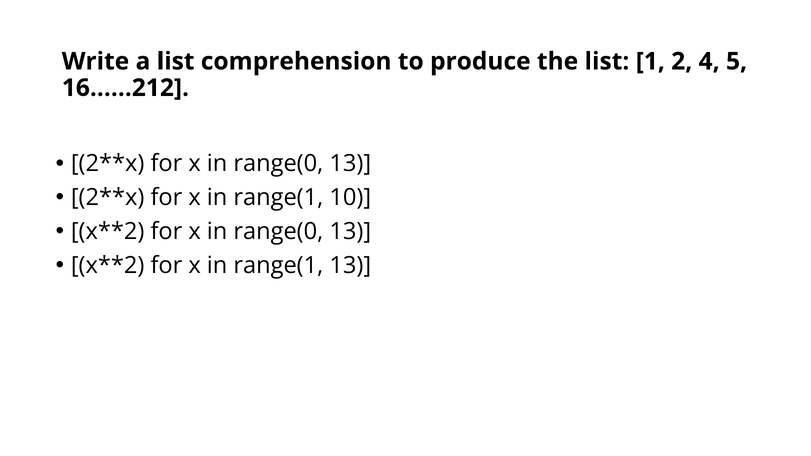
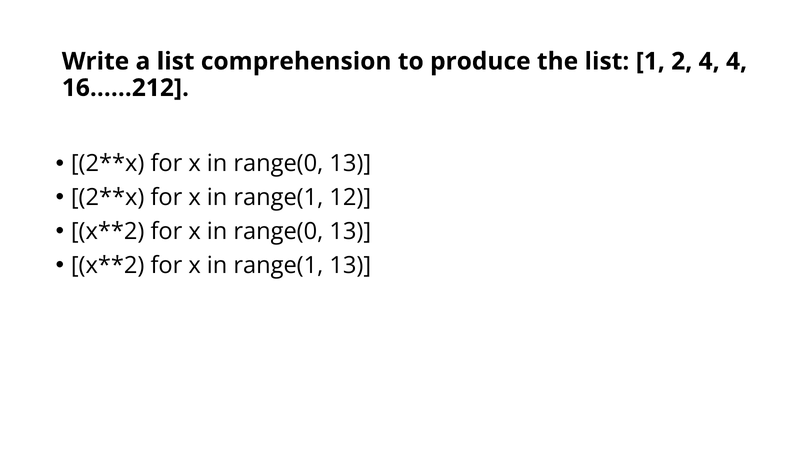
4 5: 5 -> 4
10: 10 -> 12
